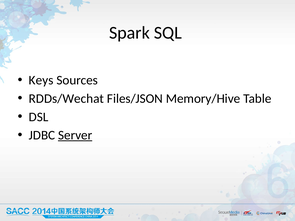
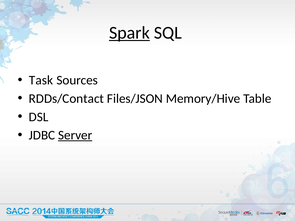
Spark underline: none -> present
Keys: Keys -> Task
RDDs/Wechat: RDDs/Wechat -> RDDs/Contact
